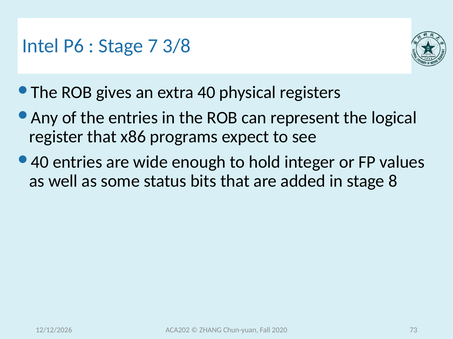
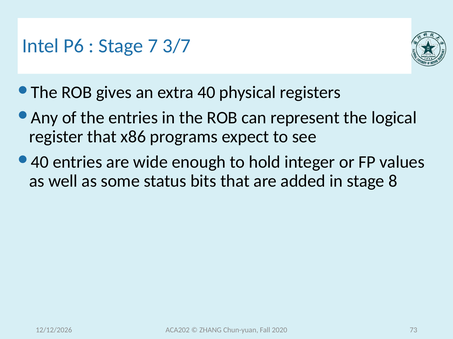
3/8: 3/8 -> 3/7
